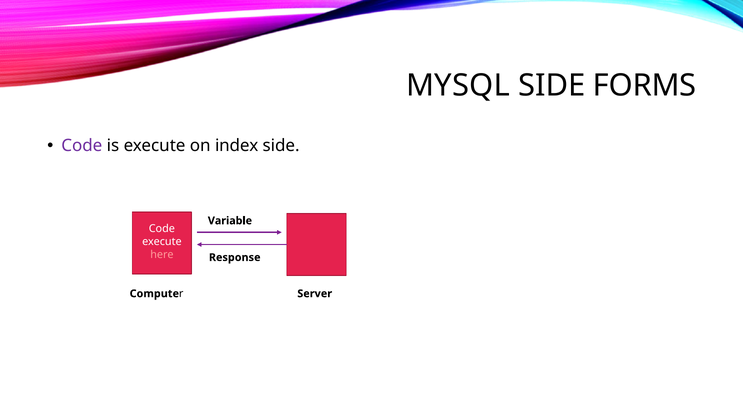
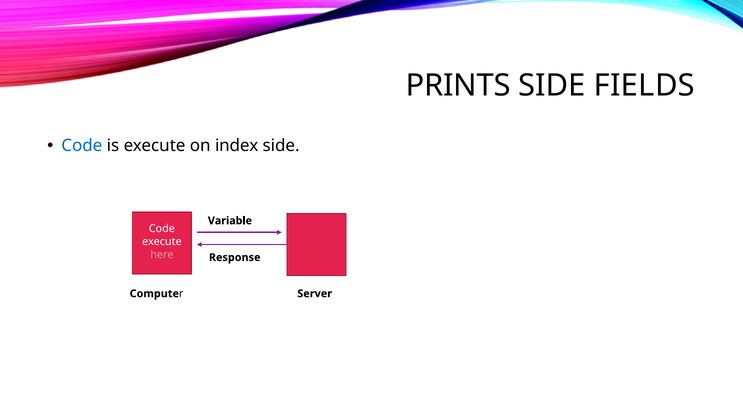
MYSQL: MYSQL -> PRINTS
FORMS: FORMS -> FIELDS
Code at (82, 146) colour: purple -> blue
